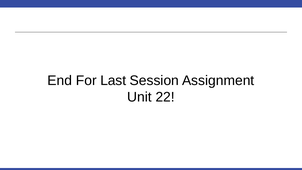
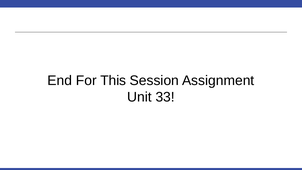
Last: Last -> This
22: 22 -> 33
